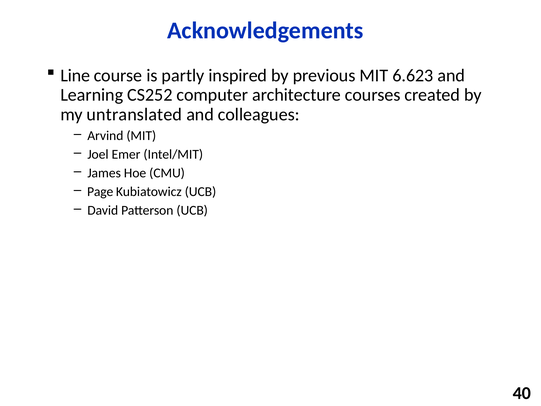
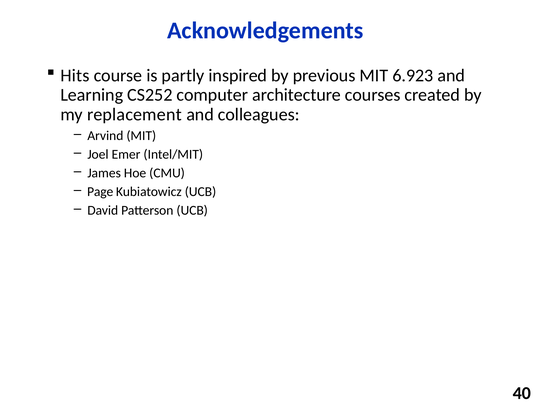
Line: Line -> Hits
6.623: 6.623 -> 6.923
untranslated: untranslated -> replacement
